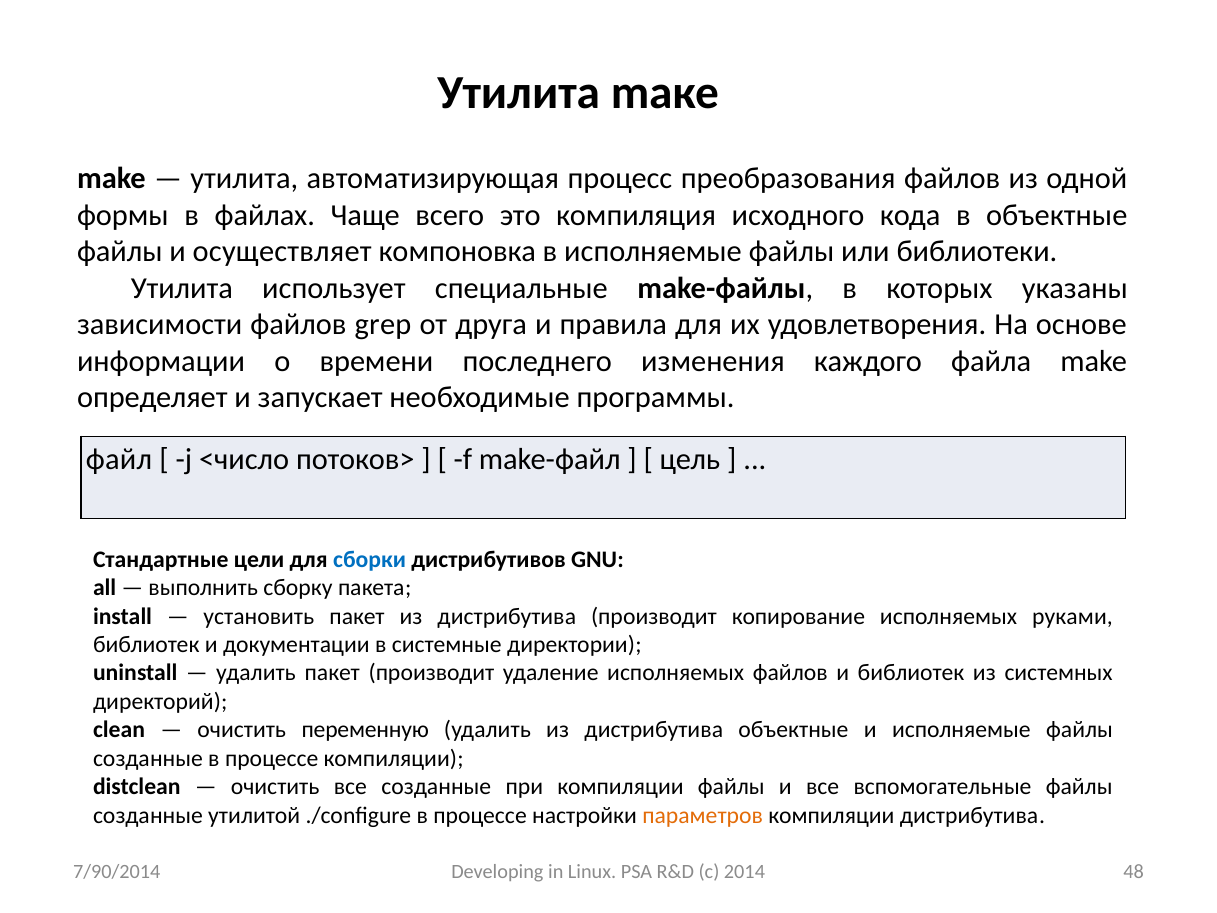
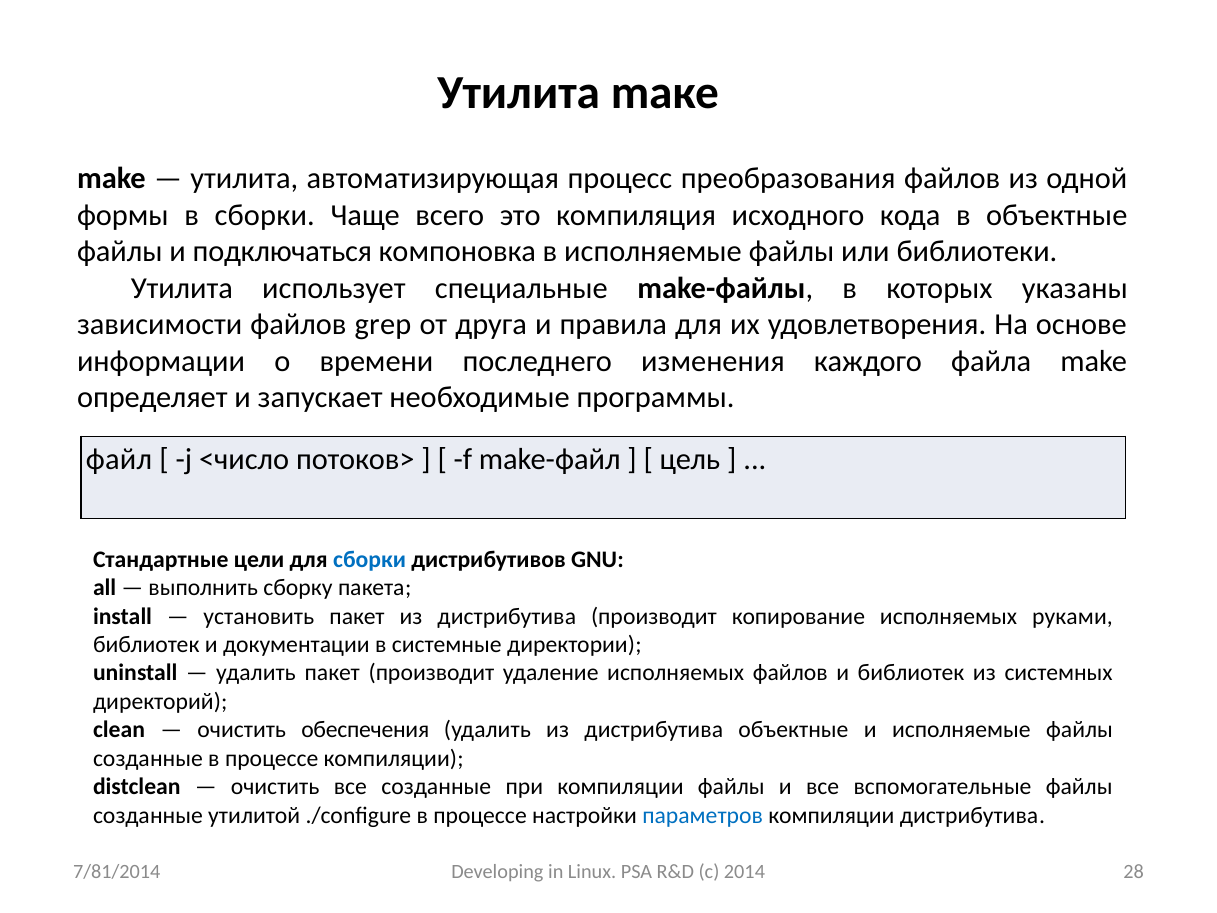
в файлах: файлах -> сборки
осуществляет: осуществляет -> подключаться
переменную: переменную -> обеспечения
параметров colour: orange -> blue
48: 48 -> 28
7/90/2014: 7/90/2014 -> 7/81/2014
